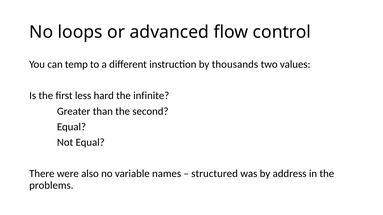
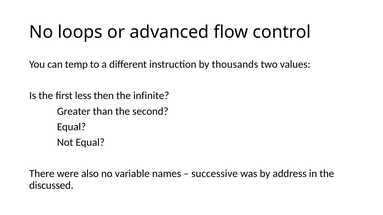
hard: hard -> then
structured: structured -> successive
problems: problems -> discussed
